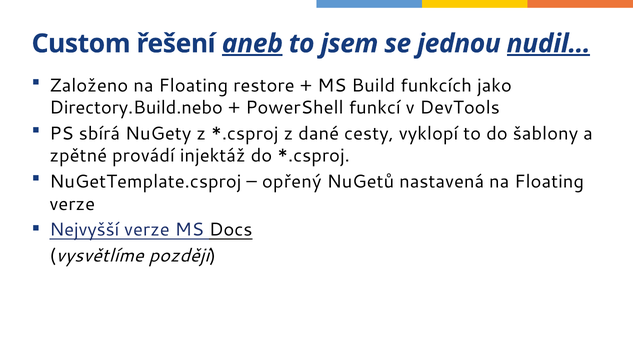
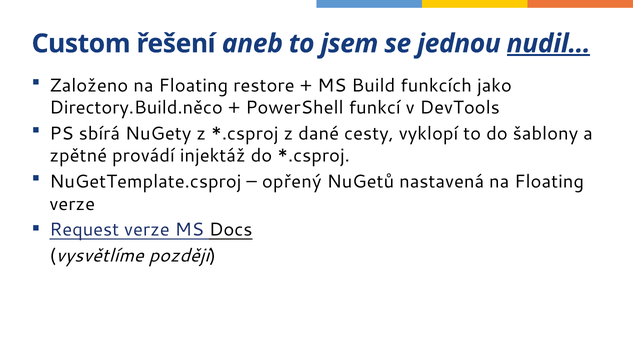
aneb underline: present -> none
Directory.Build.nebo: Directory.Build.nebo -> Directory.Build.něco
Nejvyšší: Nejvyšší -> Request
